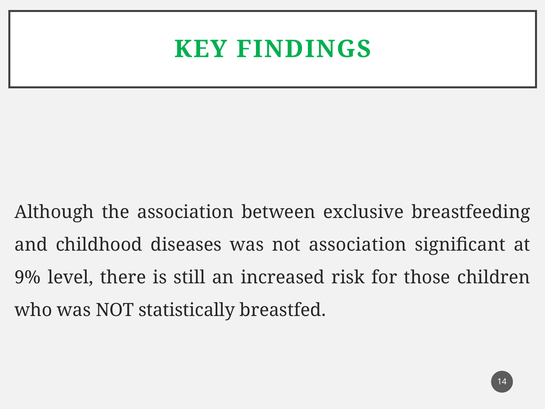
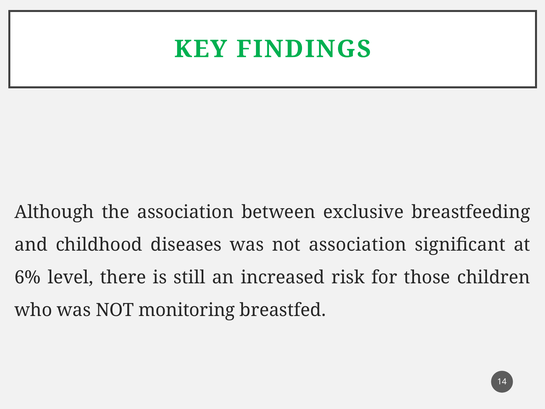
9%: 9% -> 6%
statistically: statistically -> monitoring
